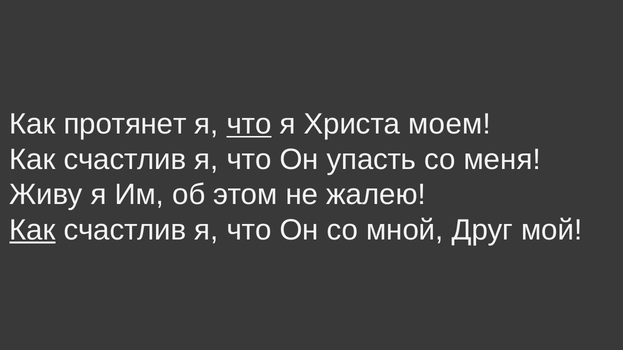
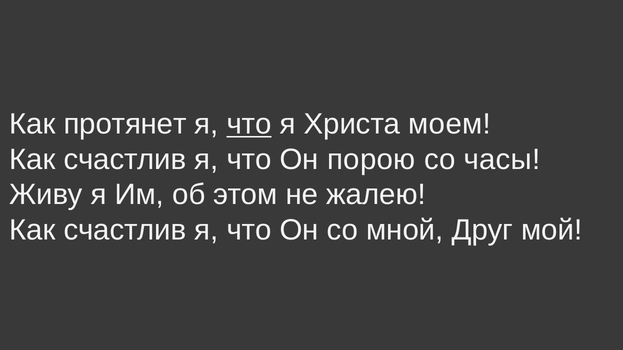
упасть: упасть -> порою
меня: меня -> часы
Как at (33, 230) underline: present -> none
